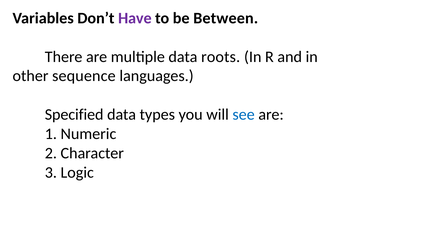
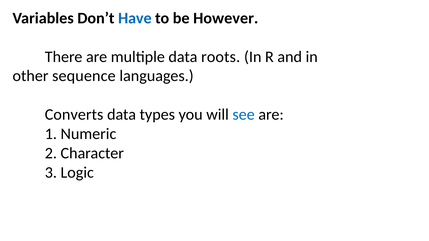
Have colour: purple -> blue
Between: Between -> However
Specified: Specified -> Converts
